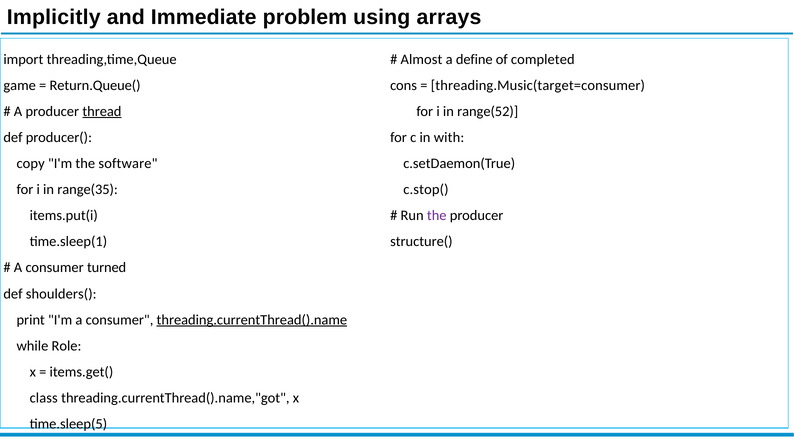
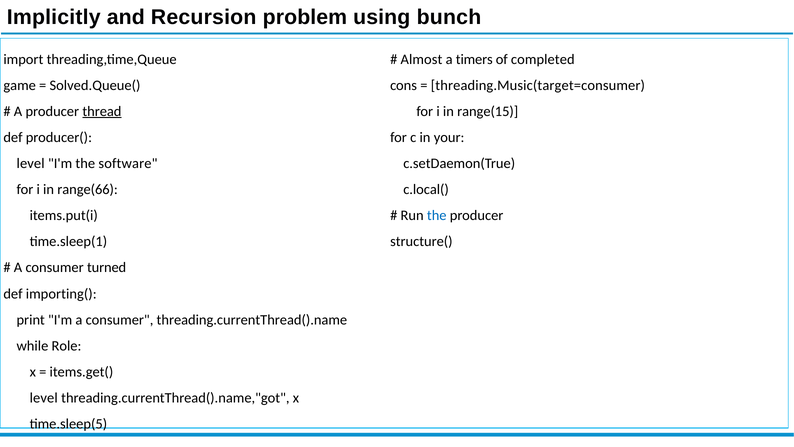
Immediate: Immediate -> Recursion
arrays: arrays -> bunch
define: define -> timers
Return.Queue(: Return.Queue( -> Solved.Queue(
range(52: range(52 -> range(15
with: with -> your
copy at (31, 163): copy -> level
range(35: range(35 -> range(66
c.stop(: c.stop( -> c.local(
the at (437, 215) colour: purple -> blue
shoulders(: shoulders( -> importing(
threading.currentThread().name underline: present -> none
class at (44, 398): class -> level
